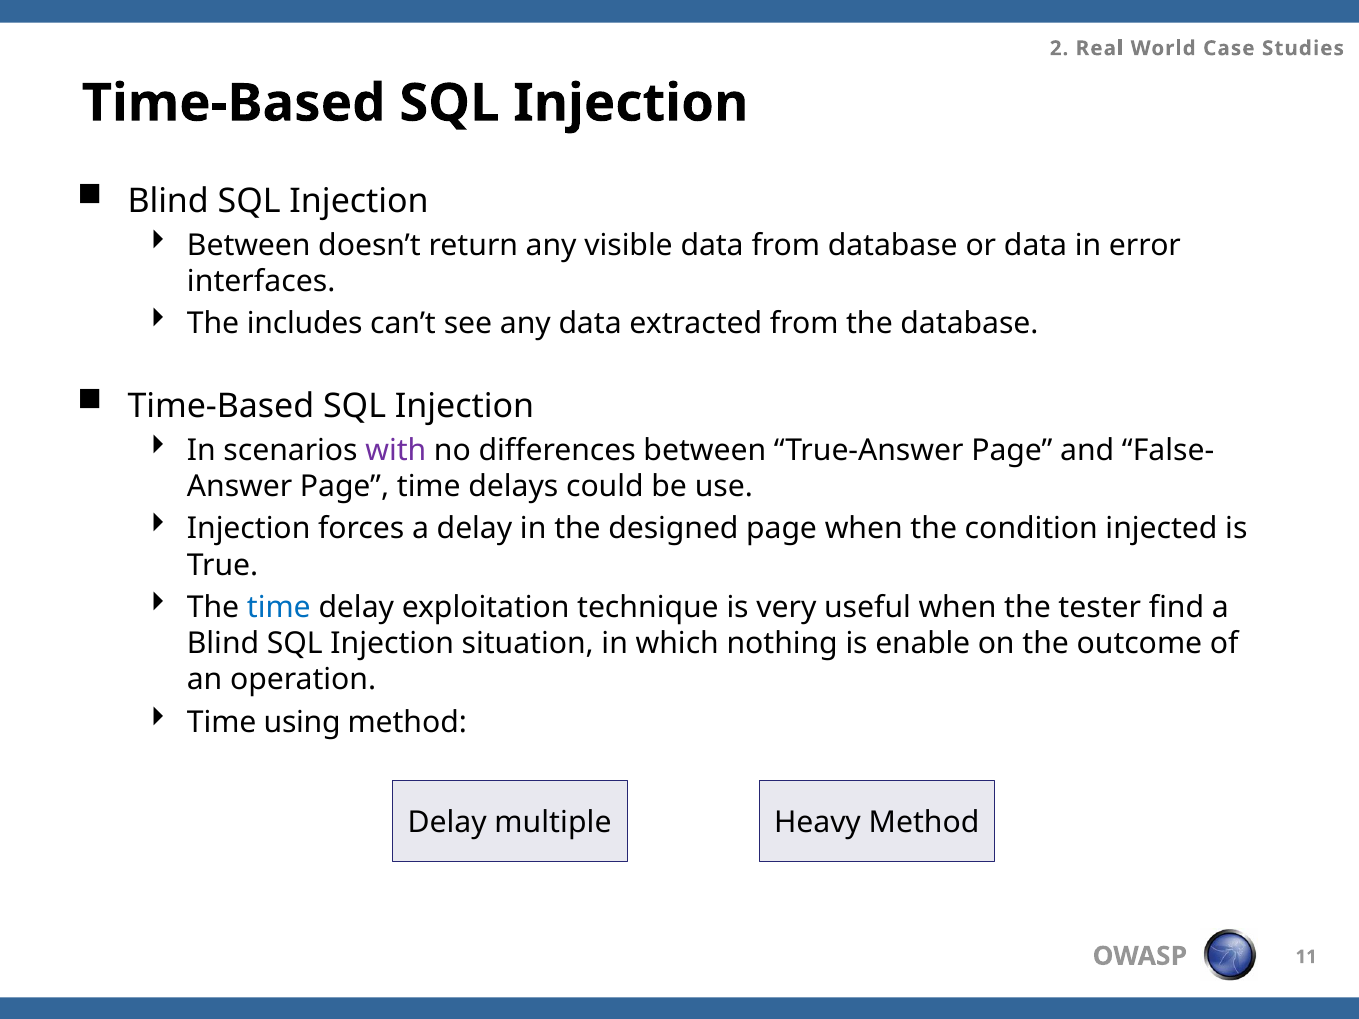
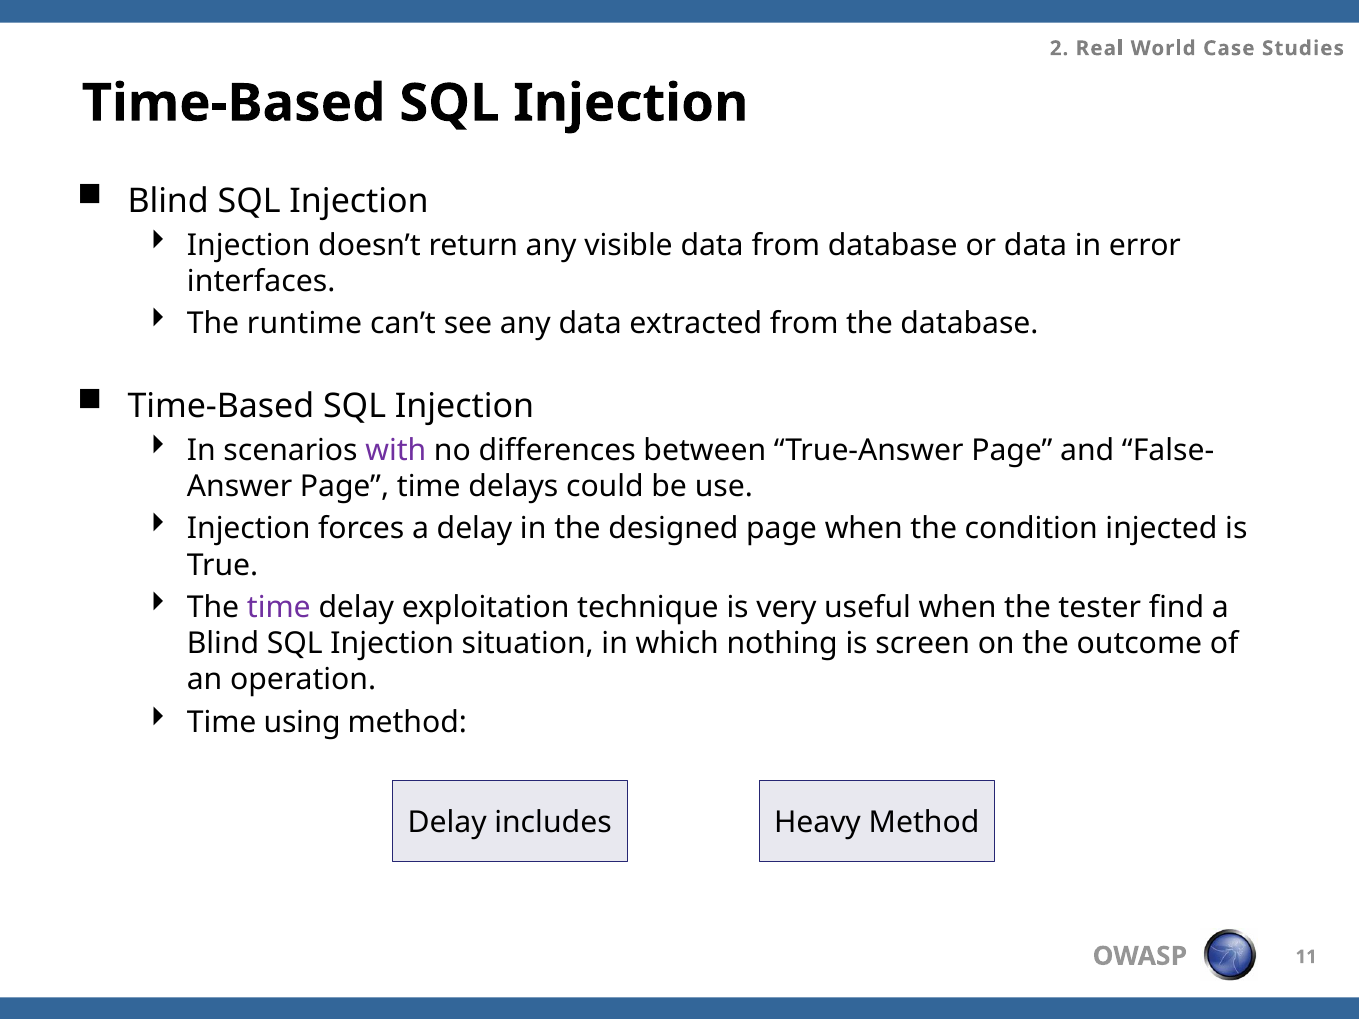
Between at (249, 245): Between -> Injection
includes: includes -> runtime
time at (279, 608) colour: blue -> purple
enable: enable -> screen
multiple: multiple -> includes
